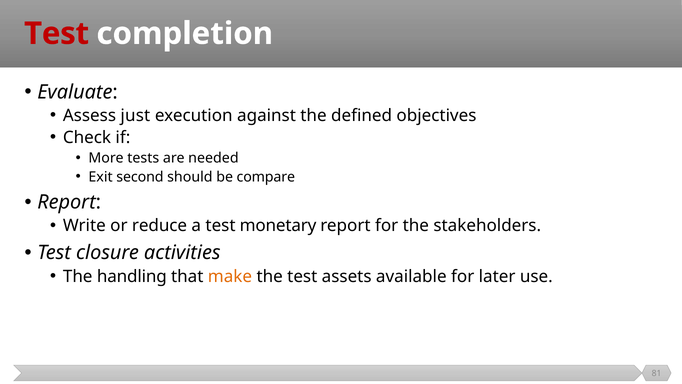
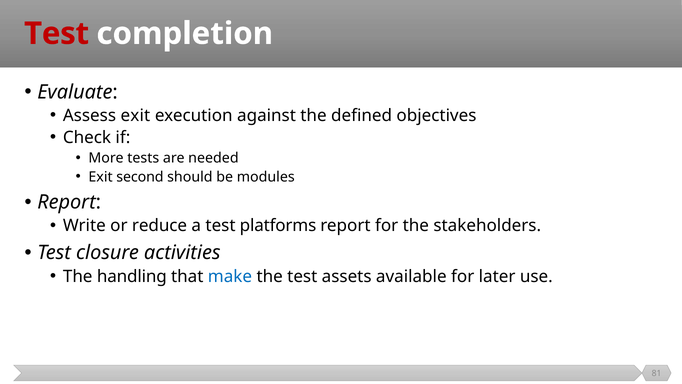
Assess just: just -> exit
compare: compare -> modules
monetary: monetary -> platforms
make colour: orange -> blue
